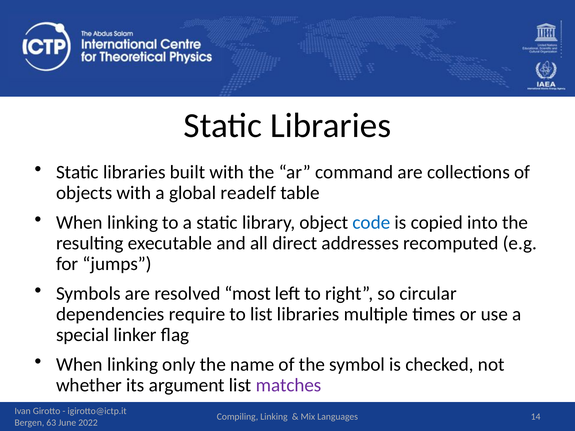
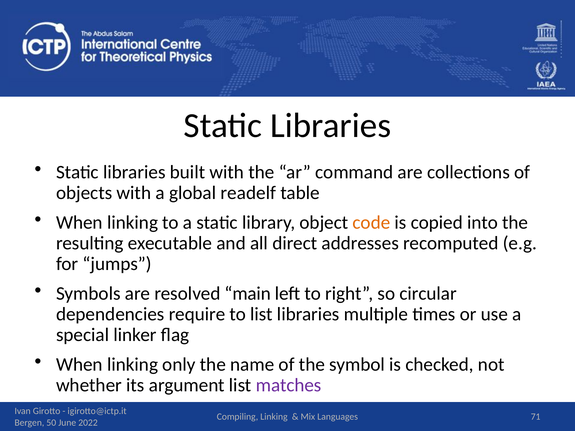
code colour: blue -> orange
most: most -> main
14: 14 -> 71
63: 63 -> 50
